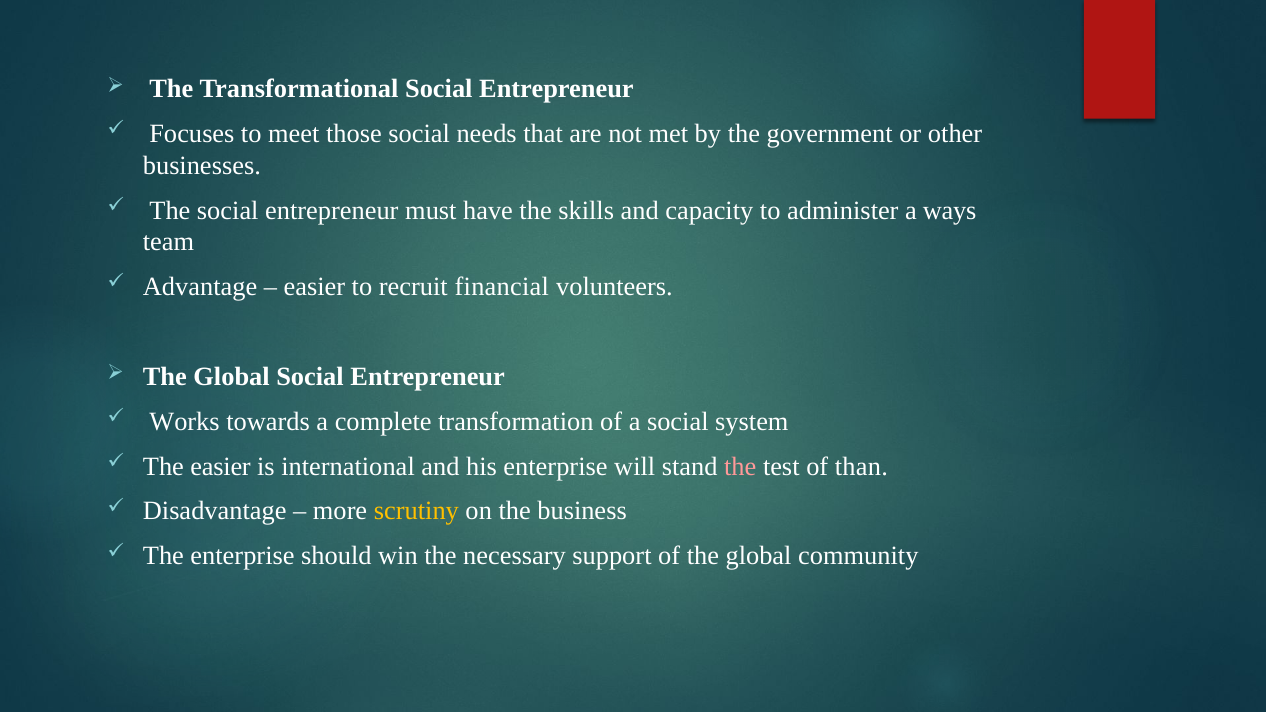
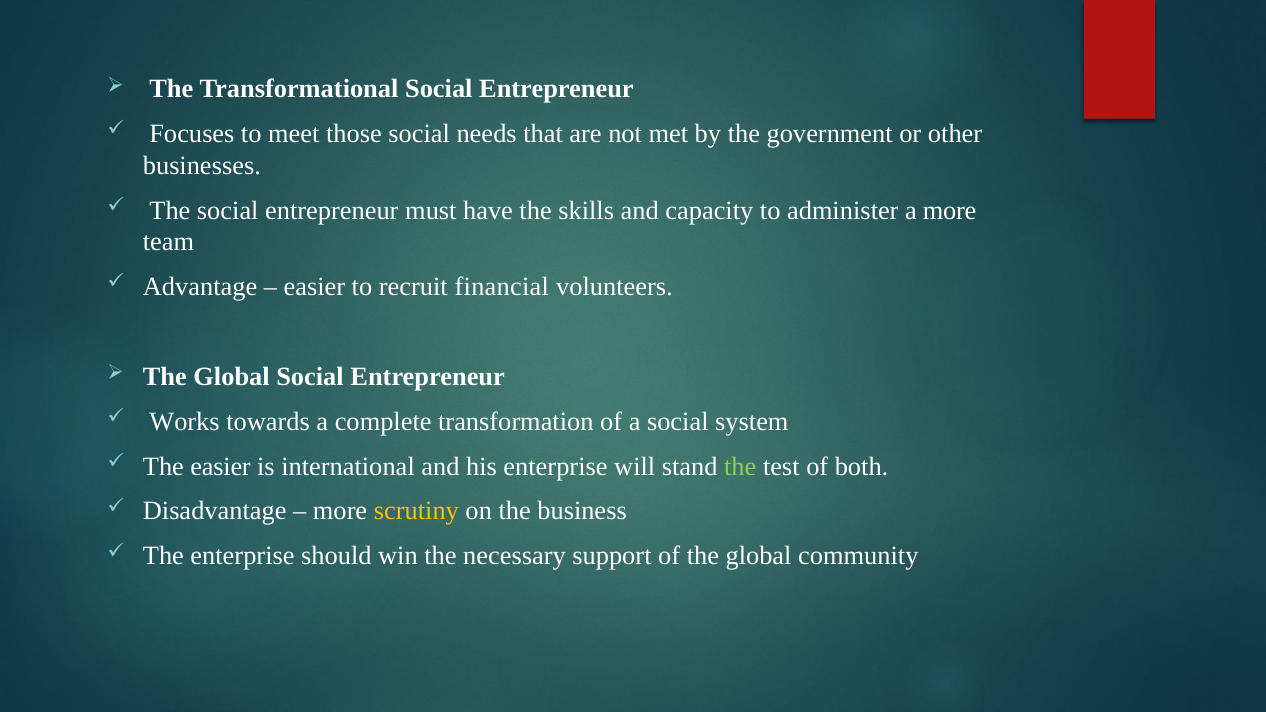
a ways: ways -> more
the at (740, 466) colour: pink -> light green
than: than -> both
